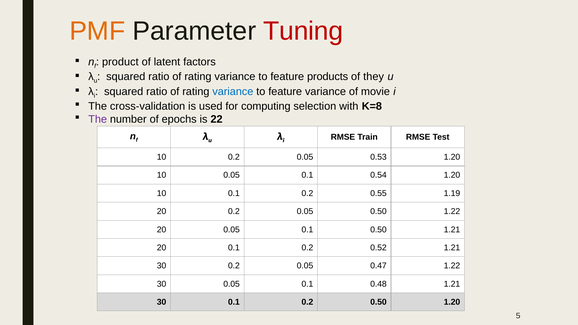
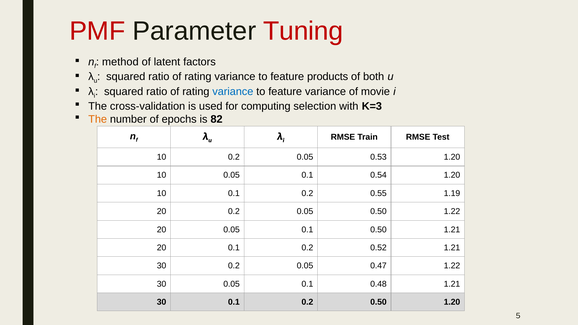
PMF colour: orange -> red
product: product -> method
they: they -> both
K=8: K=8 -> K=3
The at (98, 119) colour: purple -> orange
22: 22 -> 82
